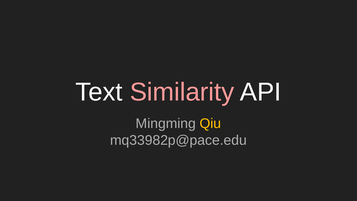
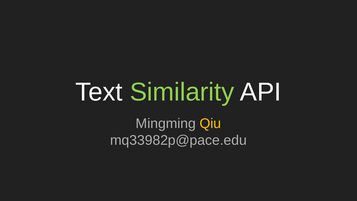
Similarity colour: pink -> light green
